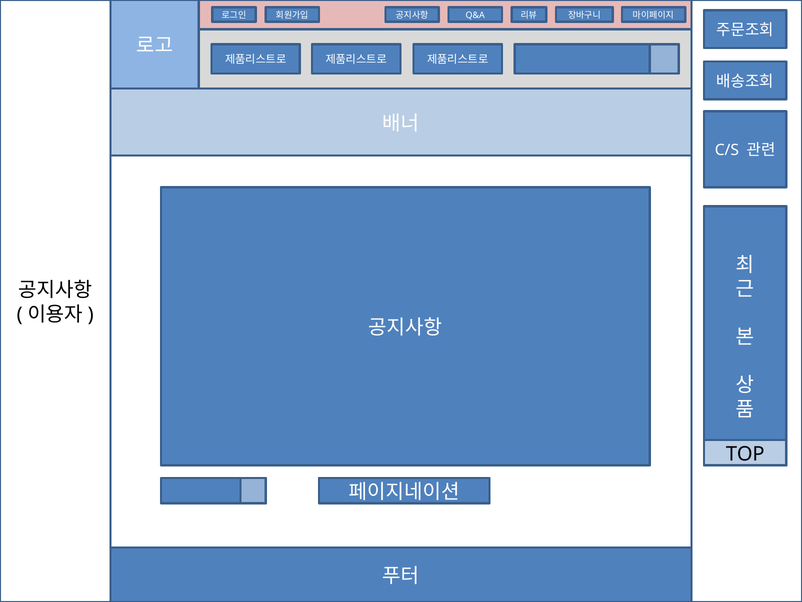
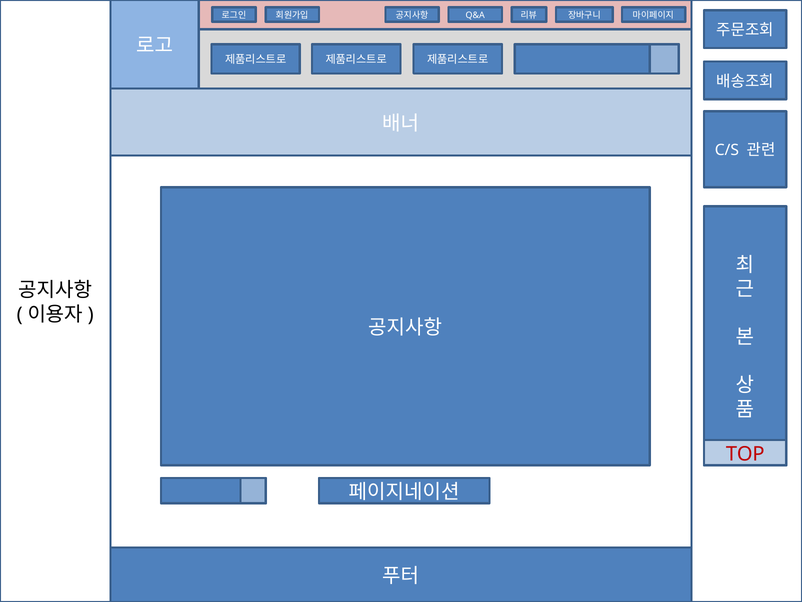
TOP colour: black -> red
